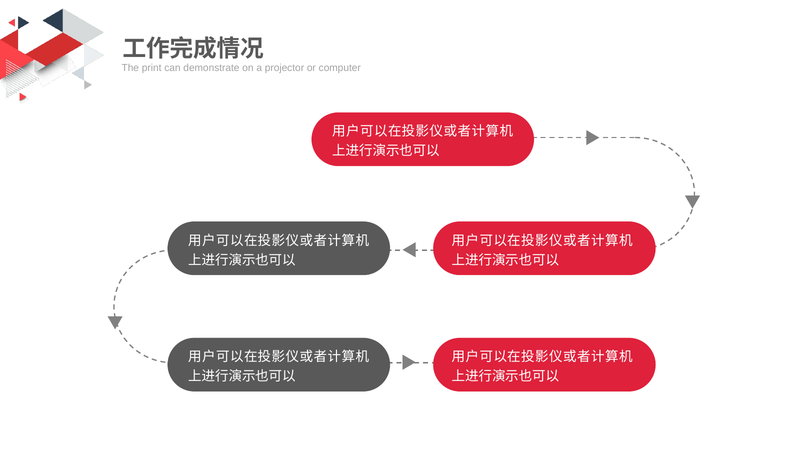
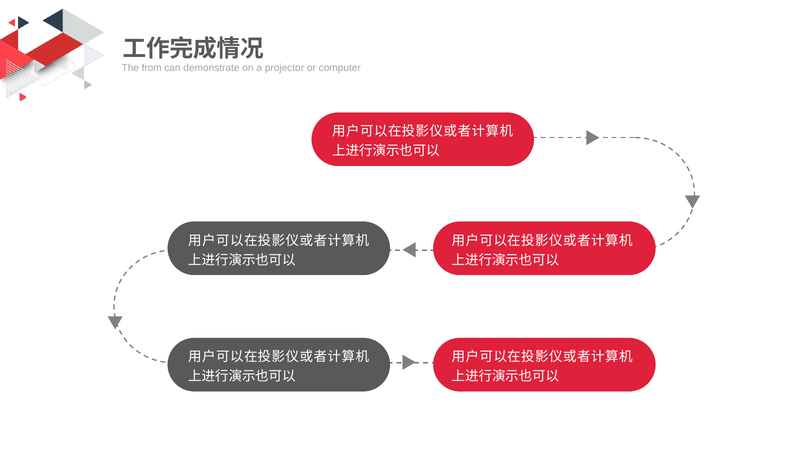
print: print -> from
